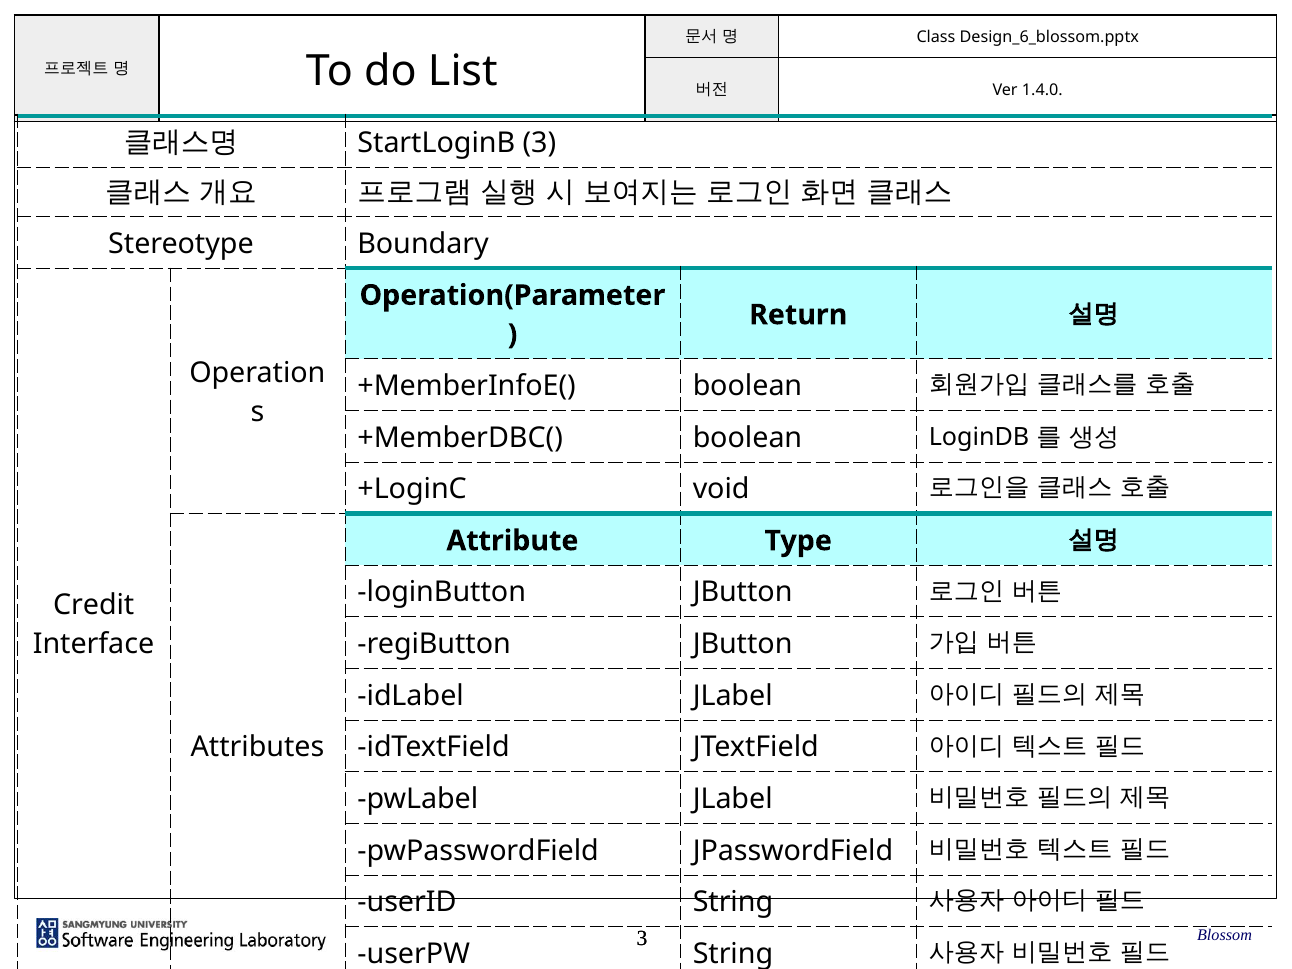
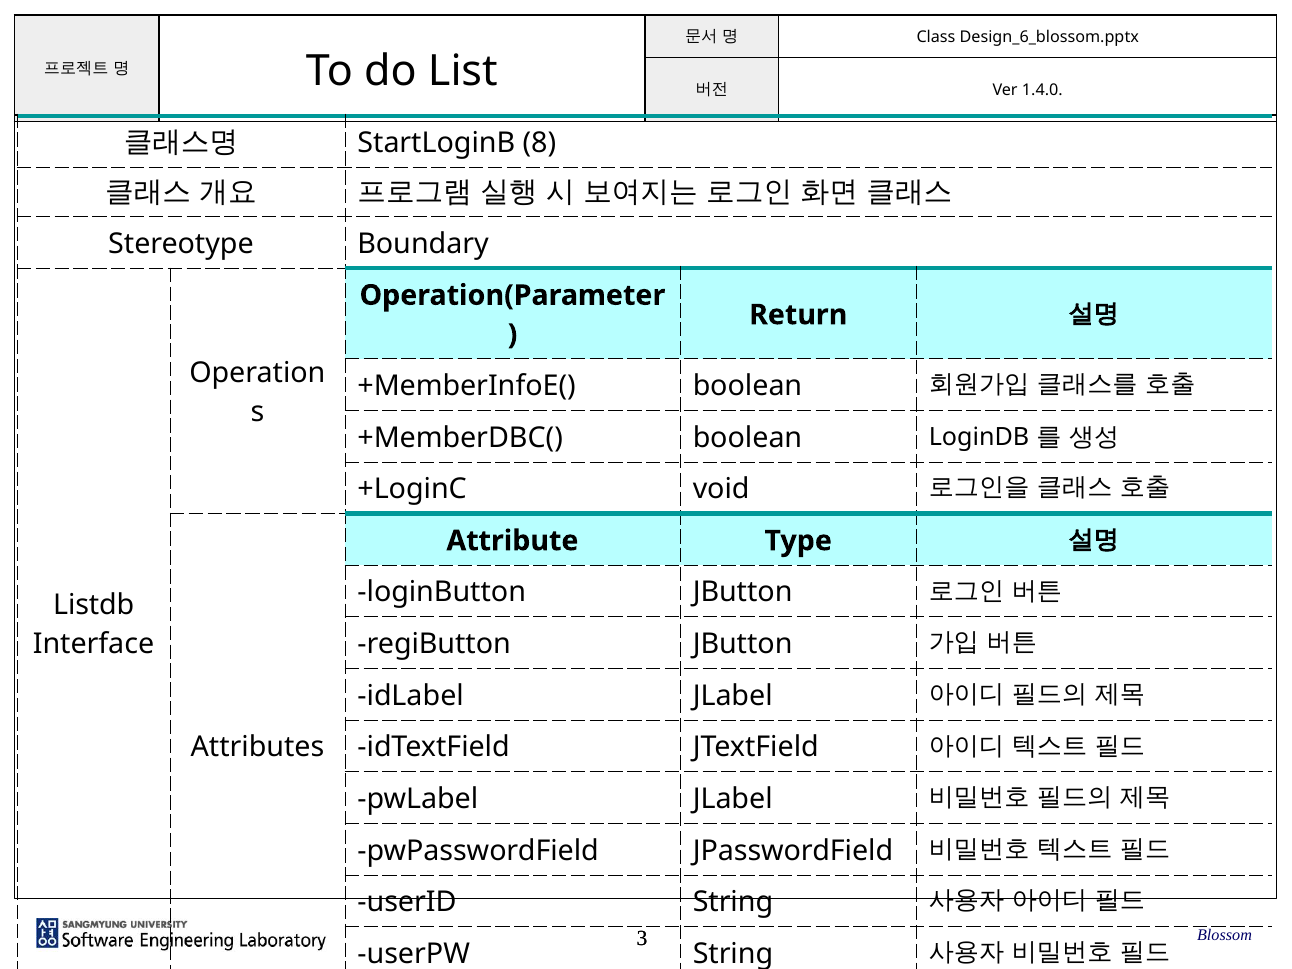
3: 3 -> 8
Credit: Credit -> Listdb
